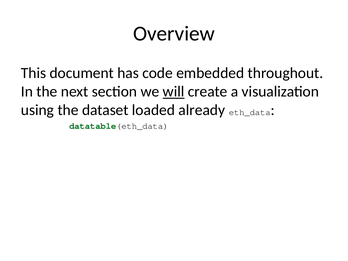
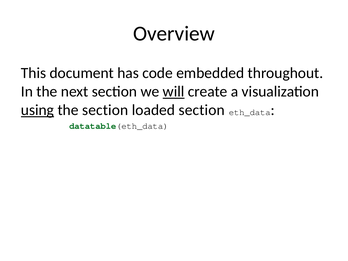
using underline: none -> present
the dataset: dataset -> section
loaded already: already -> section
